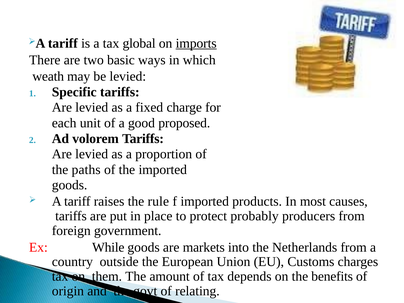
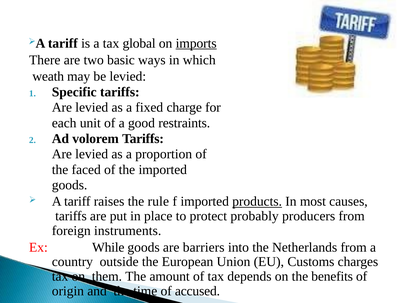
proposed: proposed -> restraints
paths: paths -> faced
products underline: none -> present
government: government -> instruments
markets: markets -> barriers
govt: govt -> time
relating: relating -> accused
